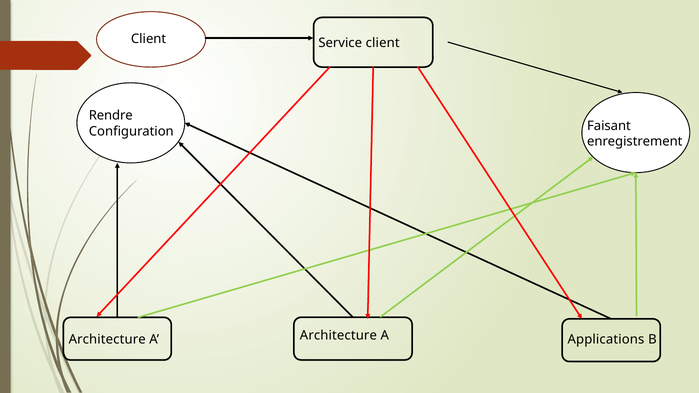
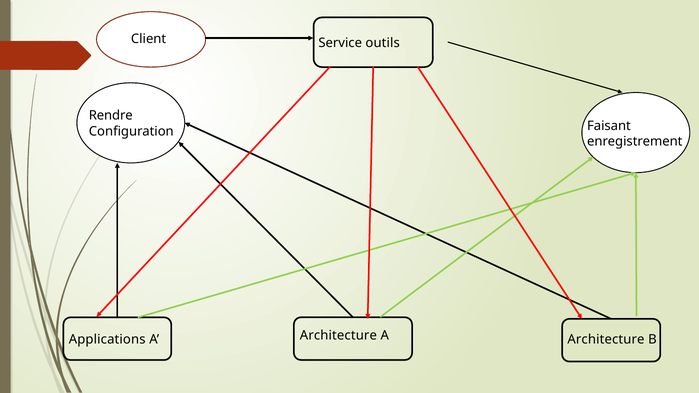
Service client: client -> outils
Architecture at (107, 340): Architecture -> Applications
Applications at (606, 340): Applications -> Architecture
